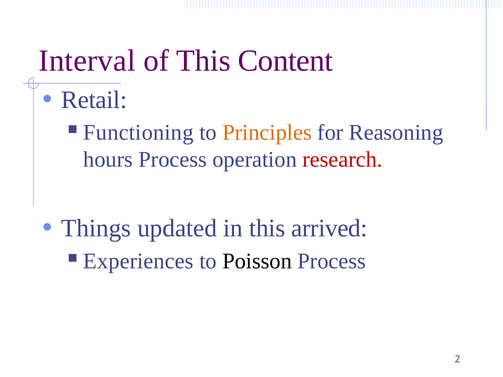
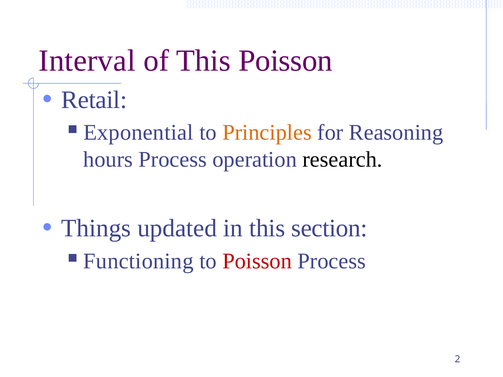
This Content: Content -> Poisson
Functioning: Functioning -> Exponential
research colour: red -> black
arrived: arrived -> section
Experiences: Experiences -> Functioning
Poisson at (257, 261) colour: black -> red
